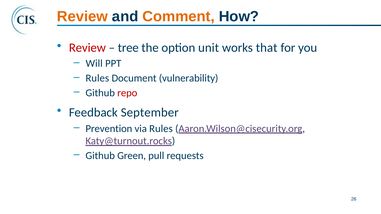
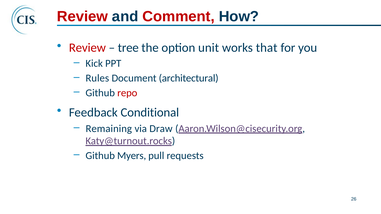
Review at (82, 16) colour: orange -> red
Comment colour: orange -> red
Will: Will -> Kick
vulnerability: vulnerability -> architectural
September: September -> Conditional
Prevention: Prevention -> Remaining
via Rules: Rules -> Draw
Green: Green -> Myers
